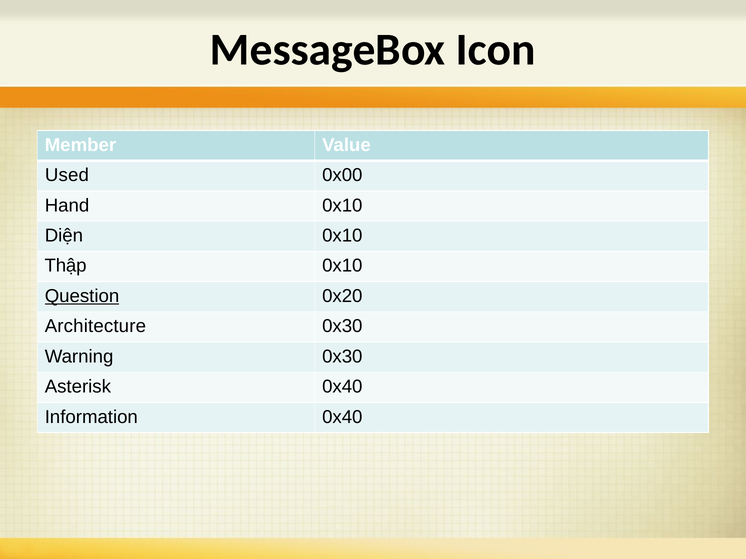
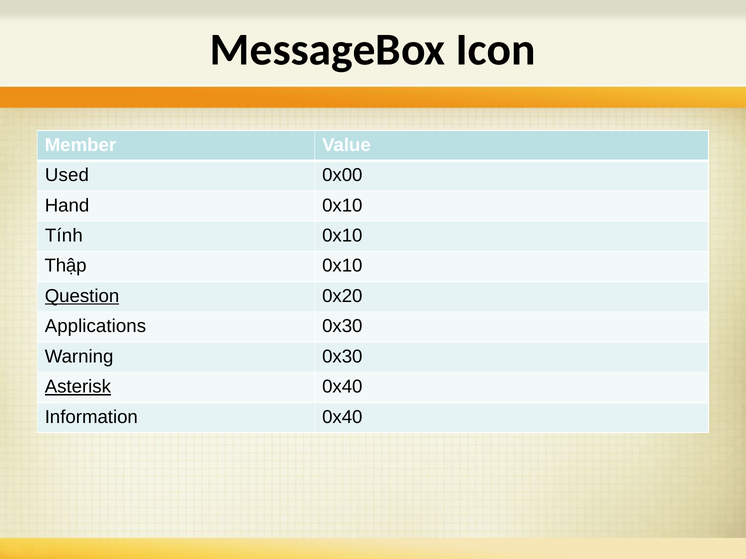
Diện: Diện -> Tính
Architecture: Architecture -> Applications
Asterisk underline: none -> present
